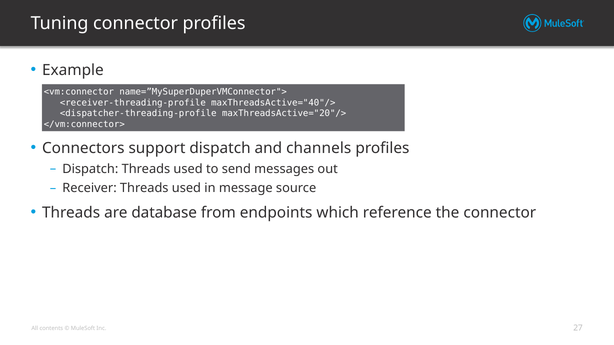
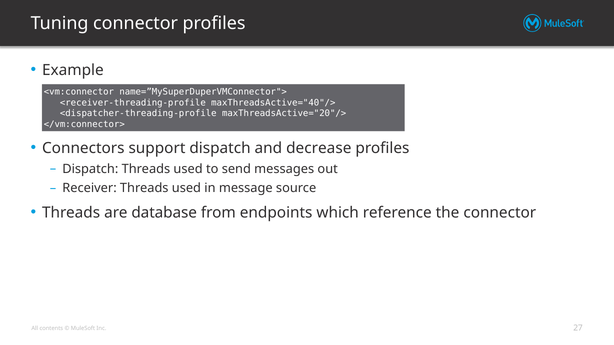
channels: channels -> decrease
